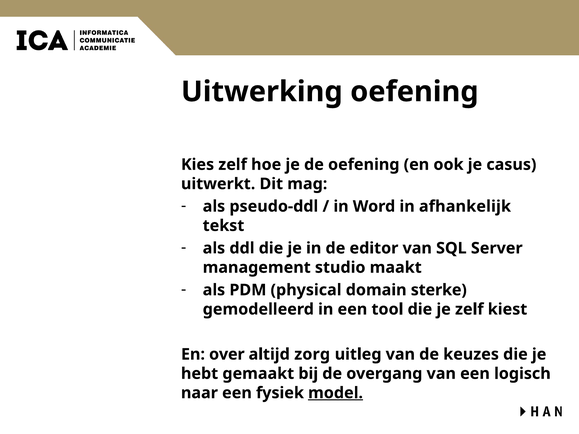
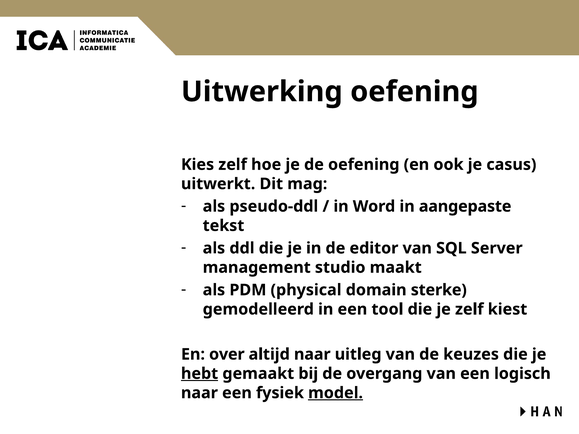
afhankelijk: afhankelijk -> aangepaste
altijd zorg: zorg -> naar
hebt underline: none -> present
